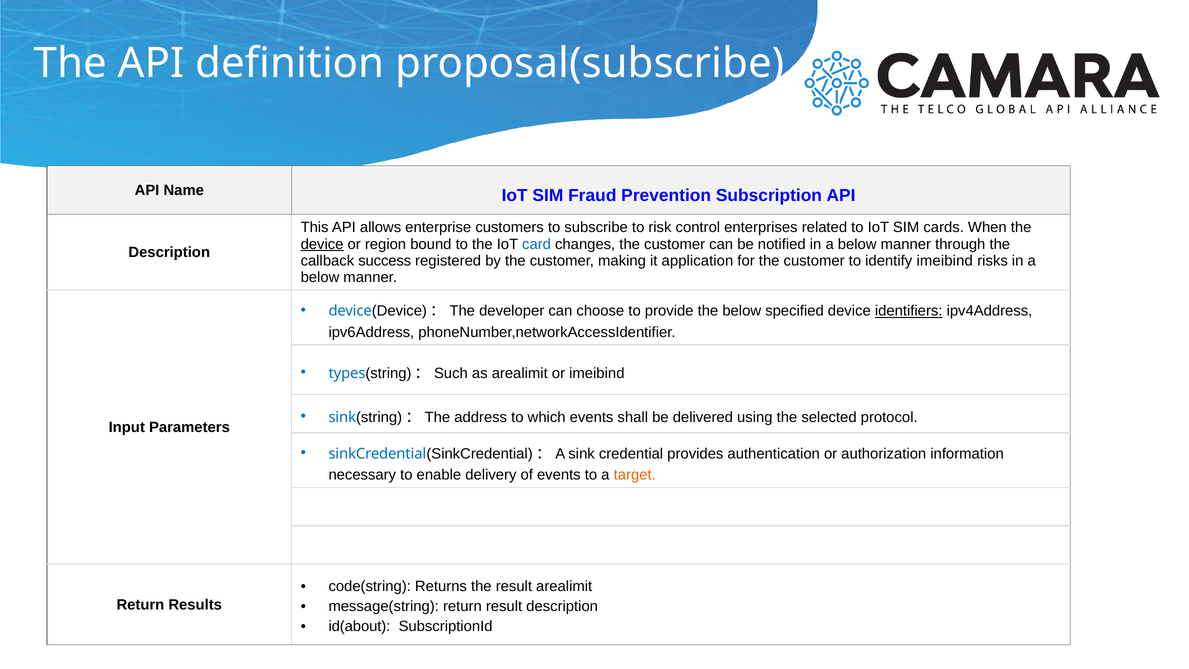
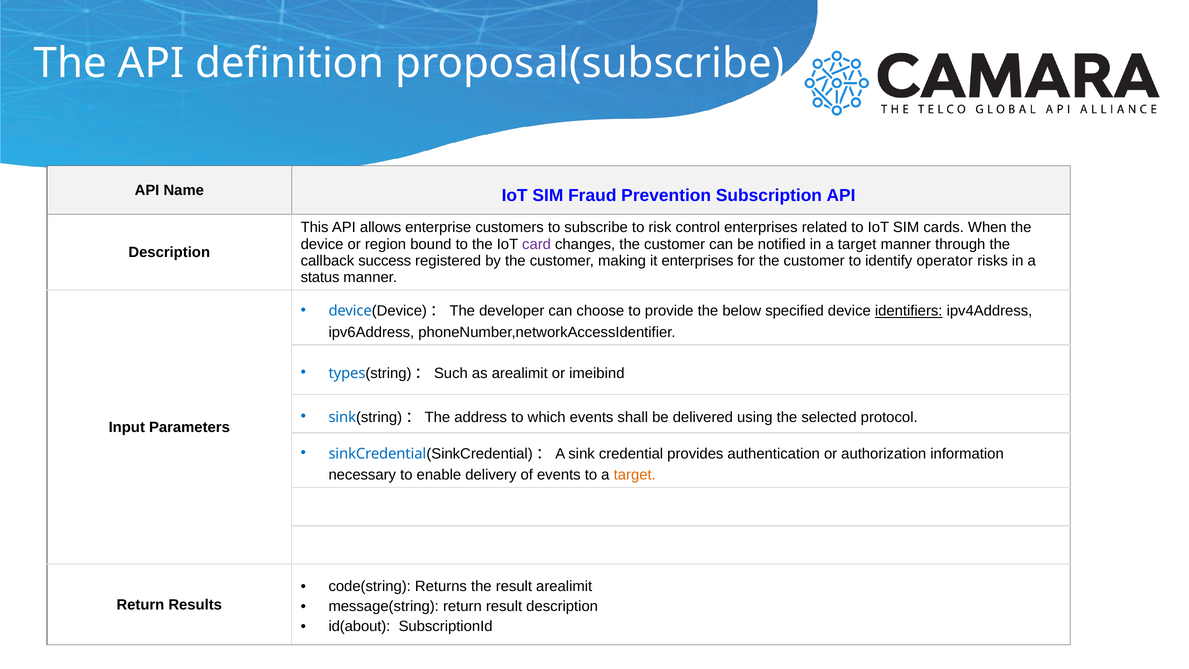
device at (322, 244) underline: present -> none
card colour: blue -> purple
notified in a below: below -> target
it application: application -> enterprises
identify imeibind: imeibind -> operator
below at (320, 277): below -> status
